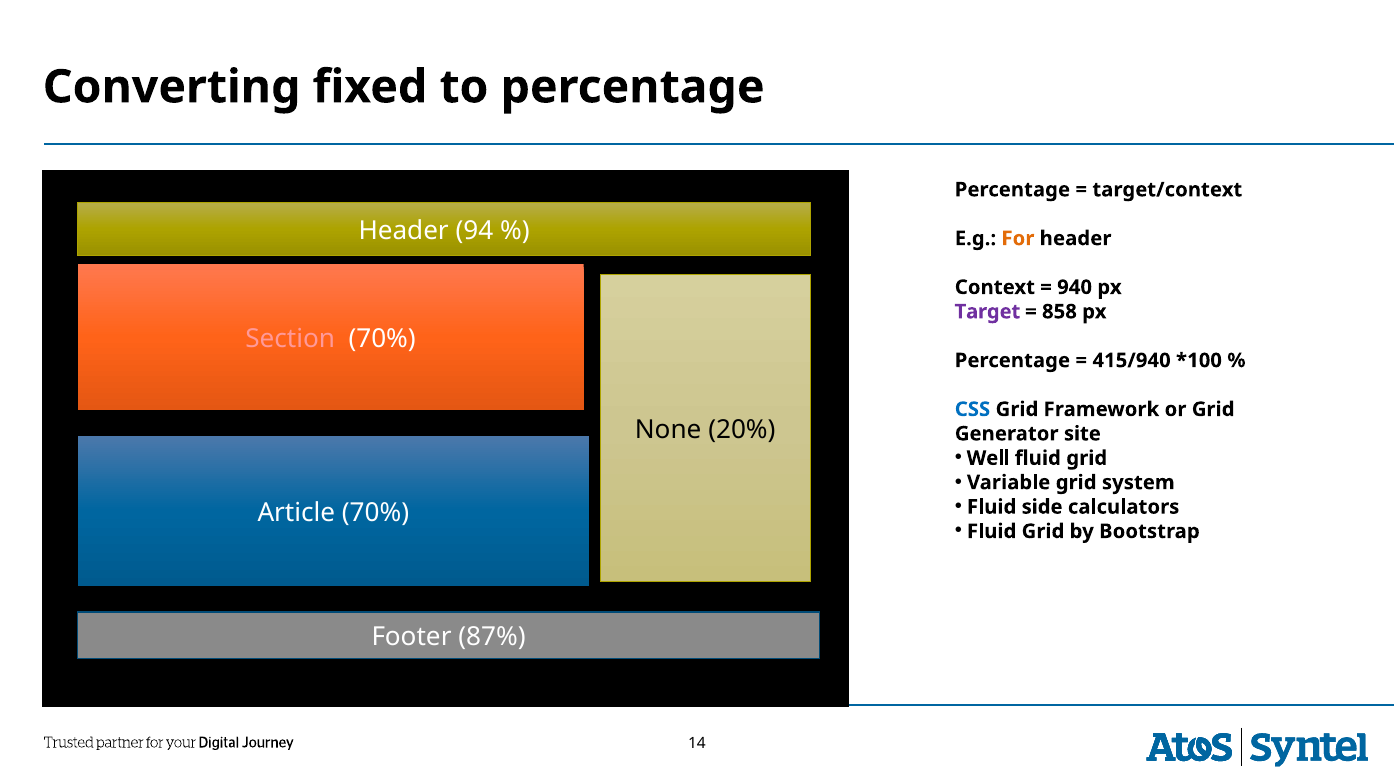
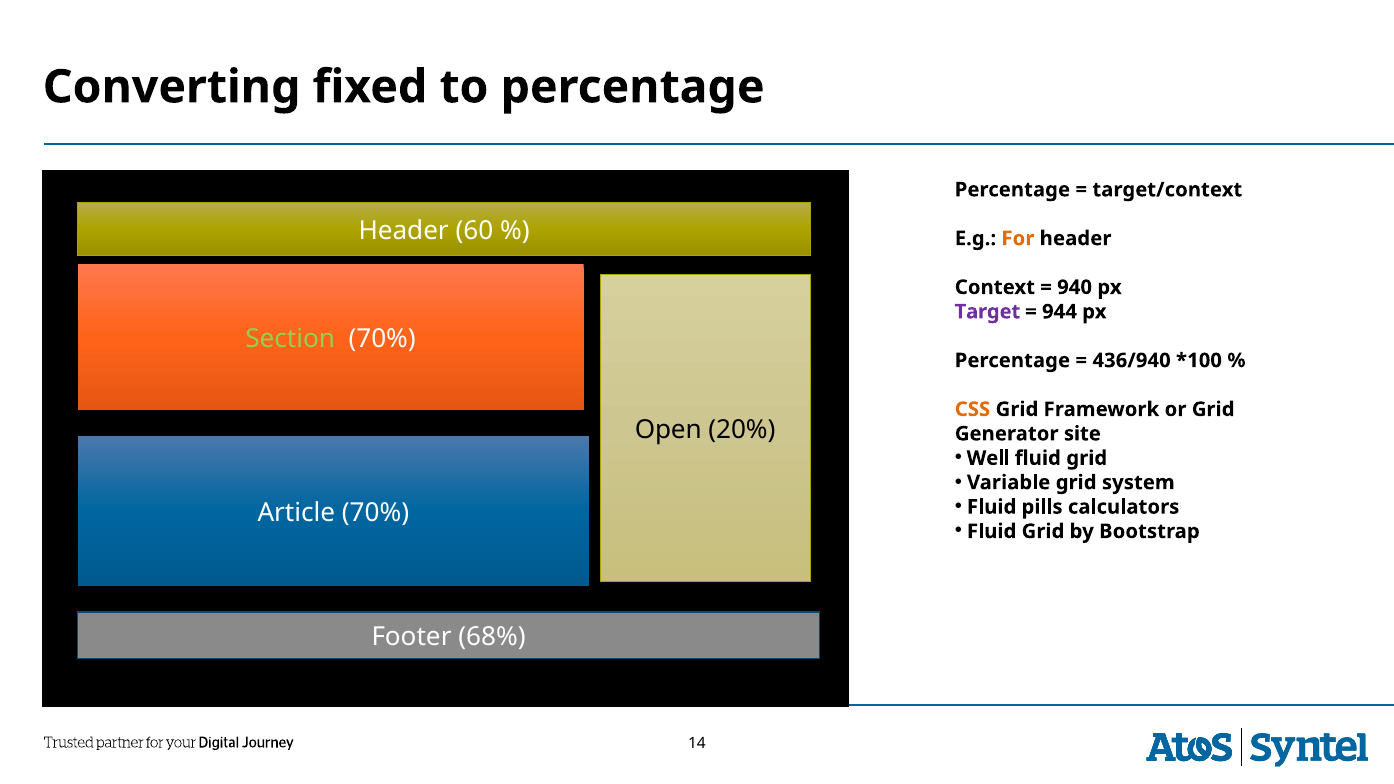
94: 94 -> 60
858: 858 -> 944
Section colour: pink -> light green
415/940: 415/940 -> 436/940
CSS colour: blue -> orange
None: None -> Open
side: side -> pills
87%: 87% -> 68%
